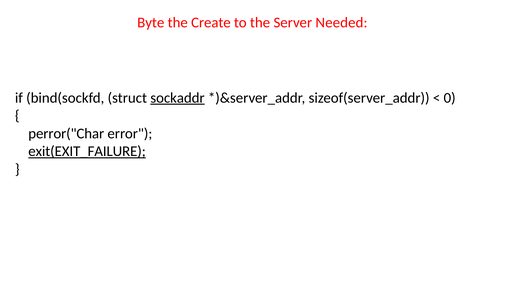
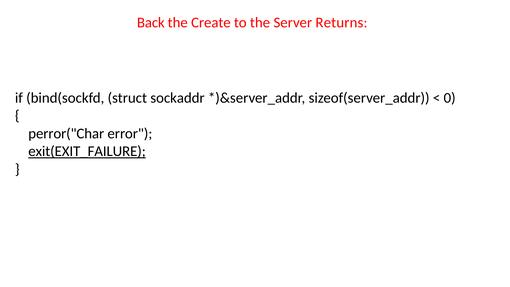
Byte: Byte -> Back
Needed: Needed -> Returns
sockaddr underline: present -> none
